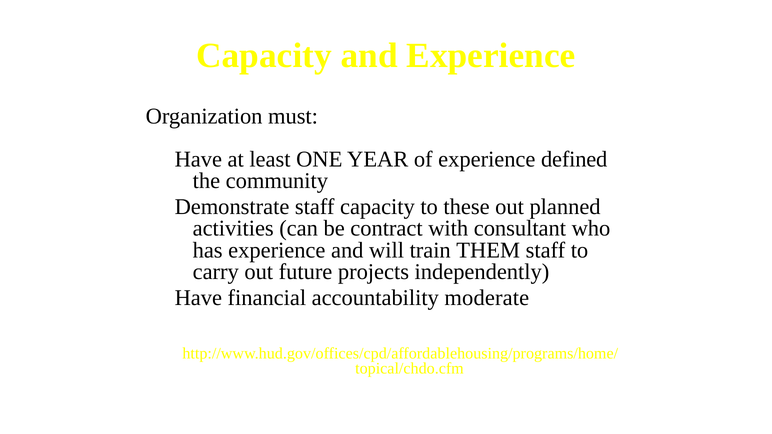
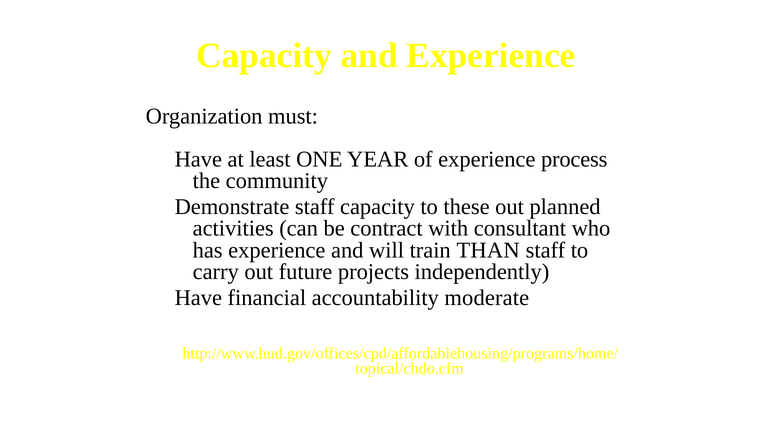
defined: defined -> process
THEM: THEM -> THAN
